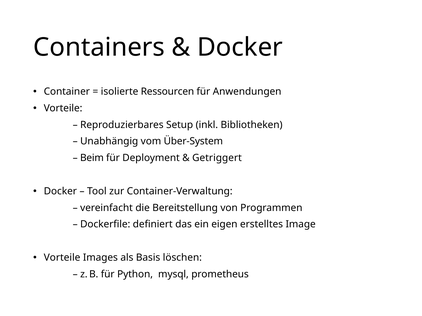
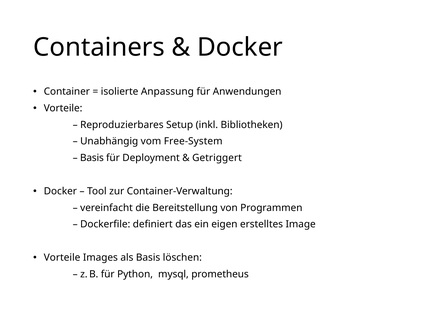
Ressourcen: Ressourcen -> Anpassung
Über-System: Über-System -> Free-System
Beim at (92, 158): Beim -> Basis
